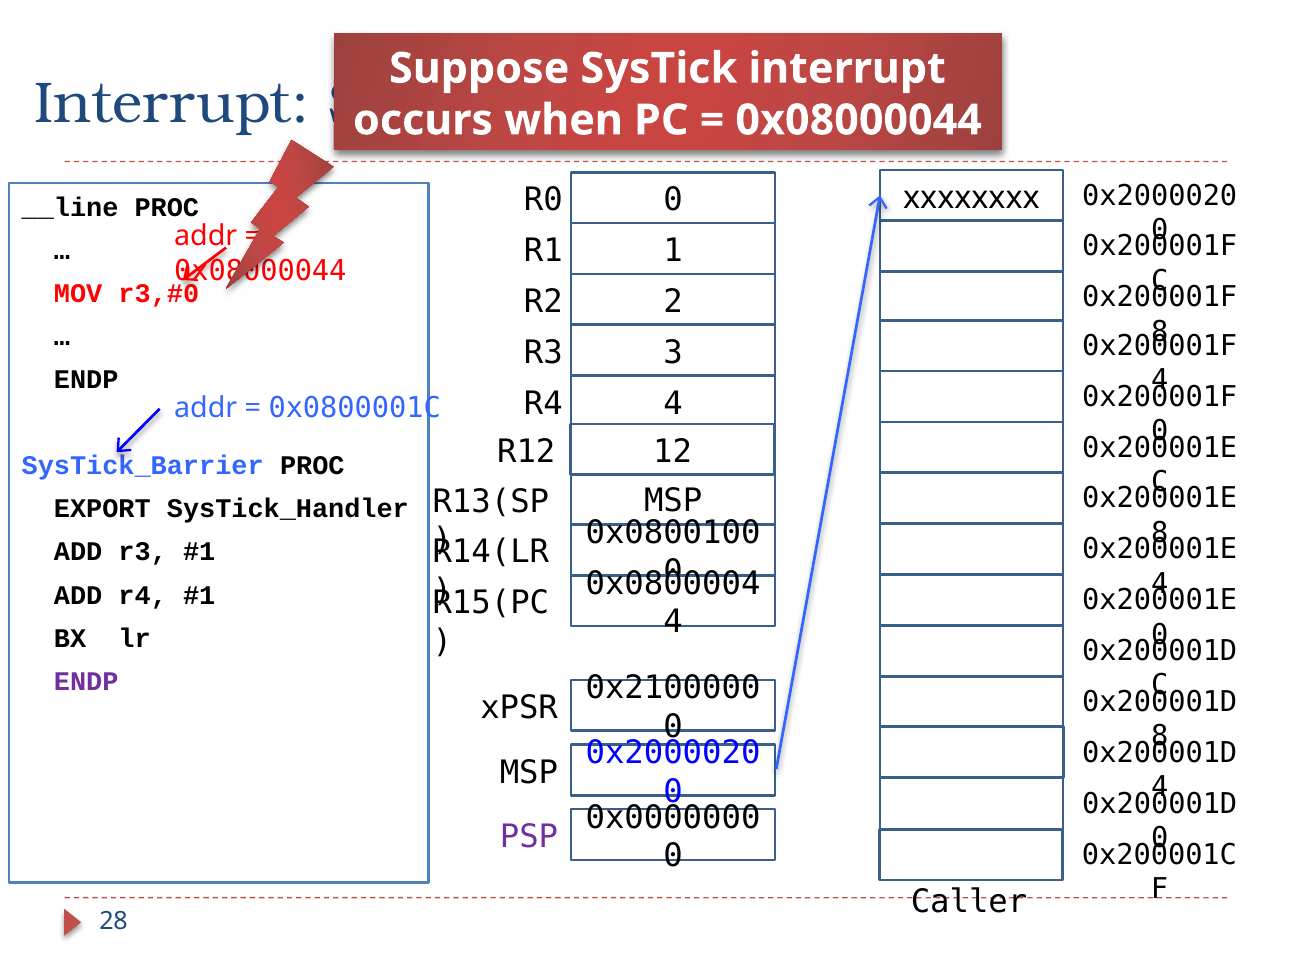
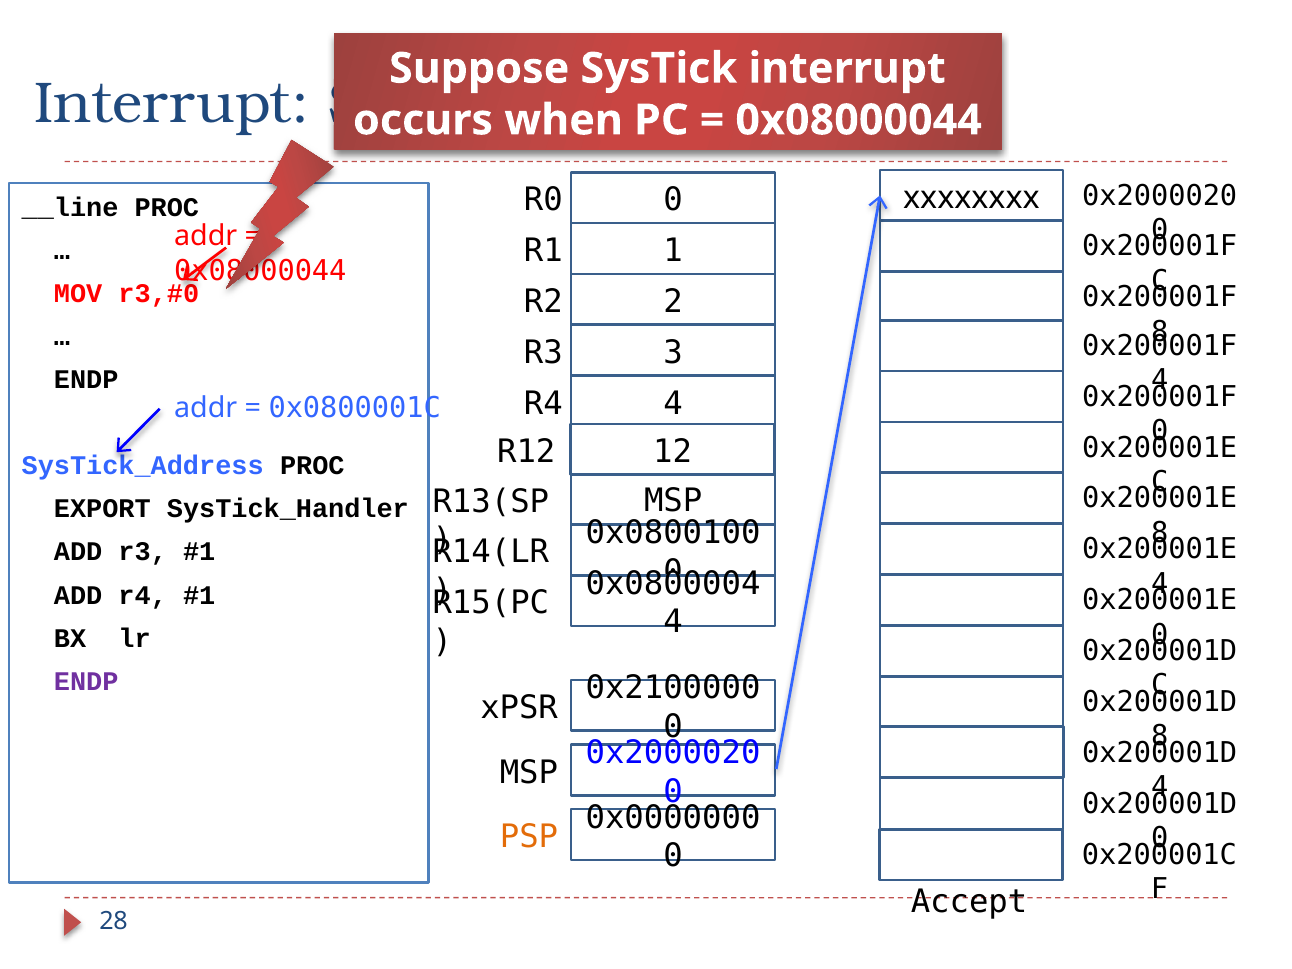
SysTick_Barrier: SysTick_Barrier -> SysTick_Address
PSP colour: purple -> orange
Caller: Caller -> Accept
